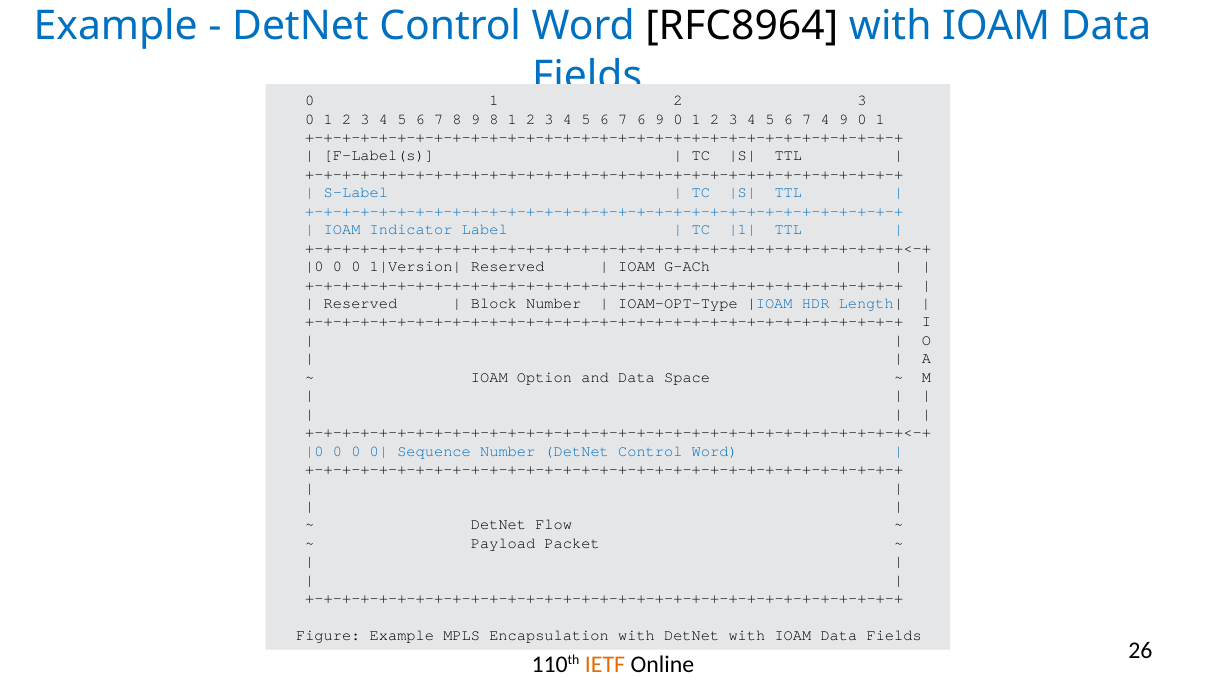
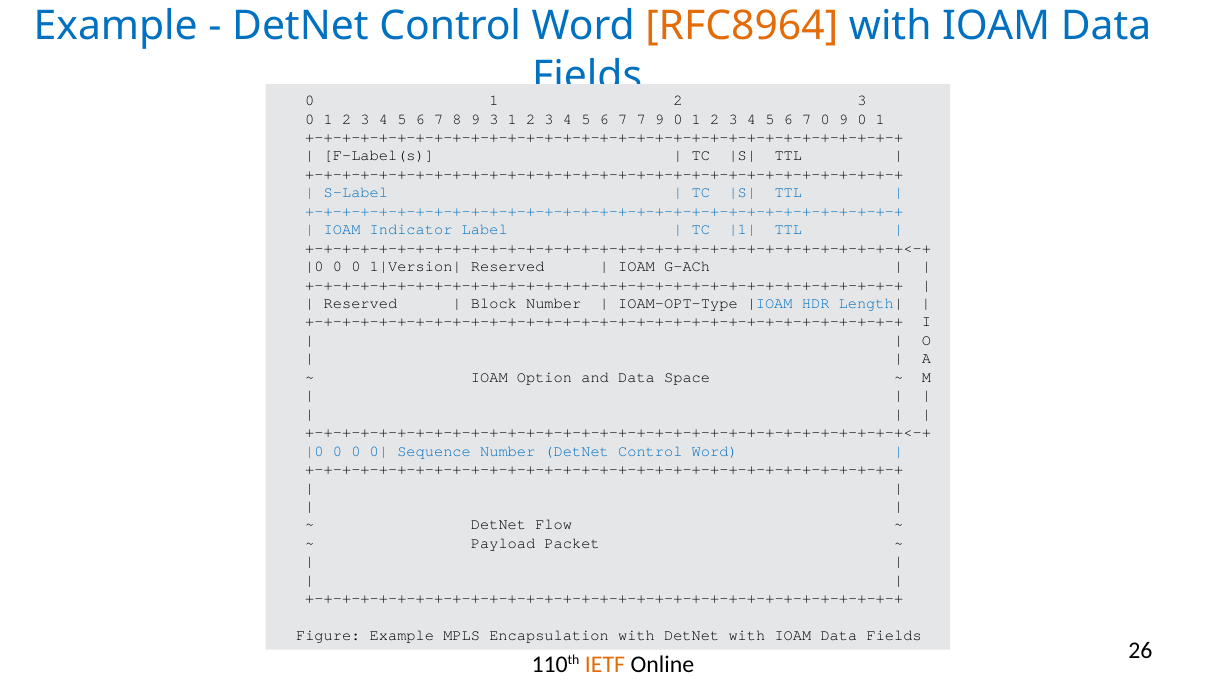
RFC8964 colour: black -> orange
9 8: 8 -> 3
7 6: 6 -> 7
7 4: 4 -> 0
